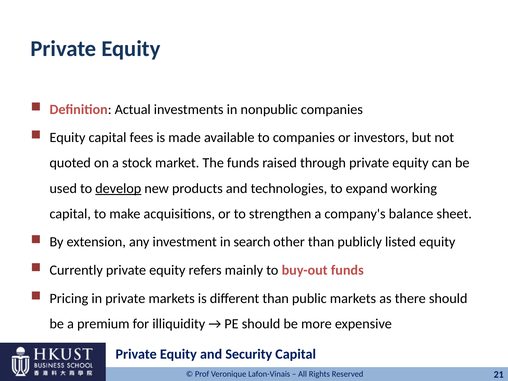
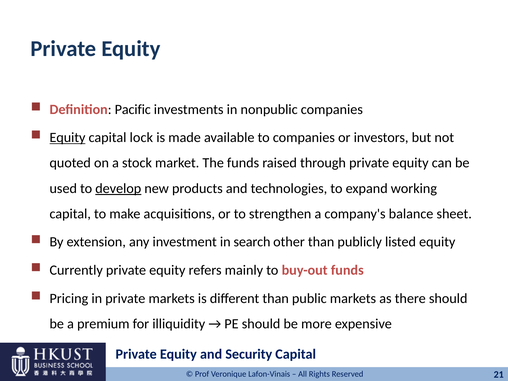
Actual: Actual -> Pacific
Equity at (67, 138) underline: none -> present
fees: fees -> lock
